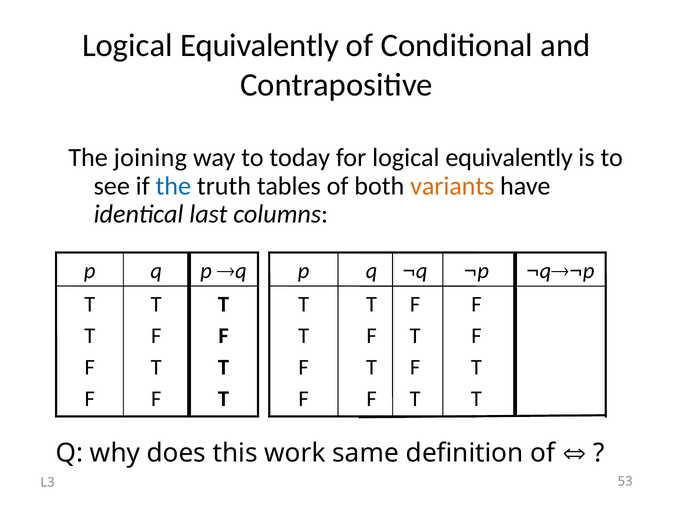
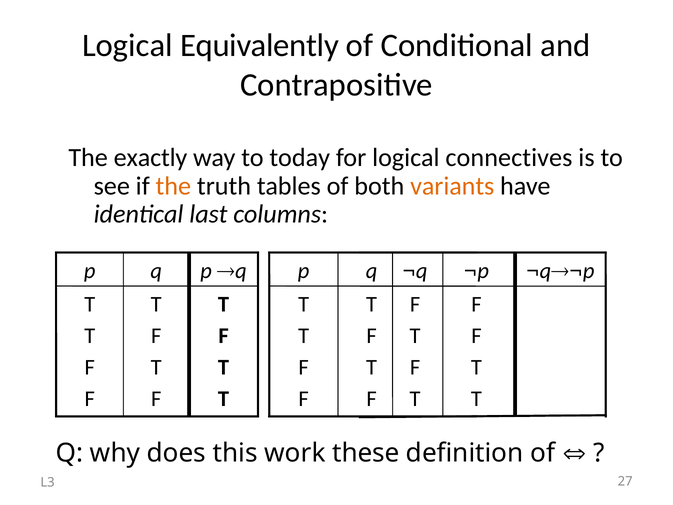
joining: joining -> exactly
for logical equivalently: equivalently -> connectives
the at (173, 186) colour: blue -> orange
same: same -> these
53: 53 -> 27
